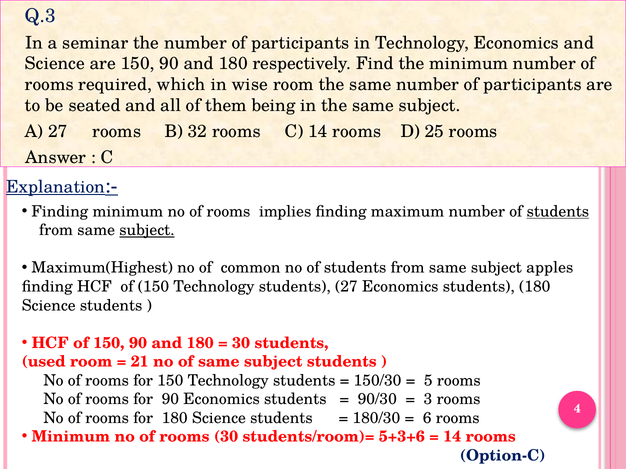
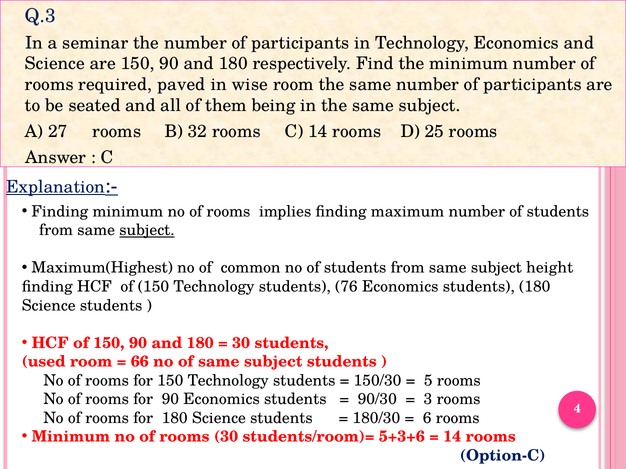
which: which -> paved
students at (558, 212) underline: present -> none
apples: apples -> height
students 27: 27 -> 76
21: 21 -> 66
